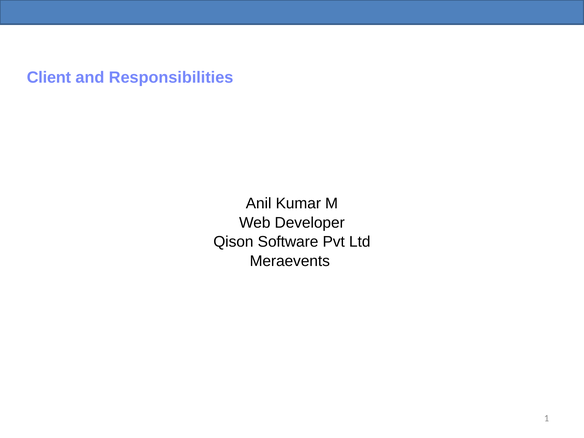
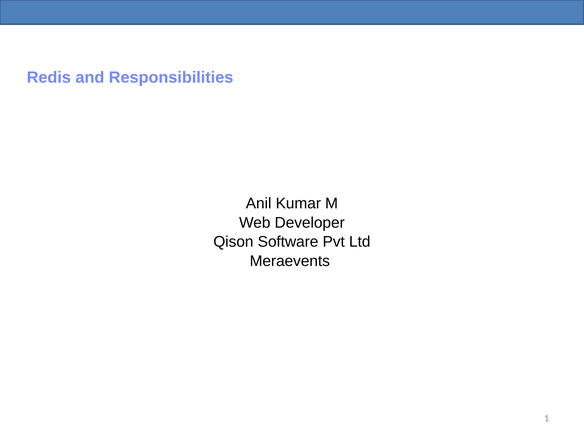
Client: Client -> Redis
